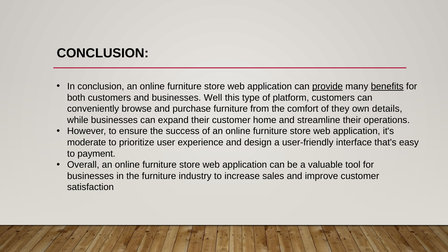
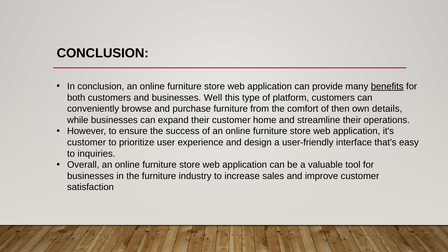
provide underline: present -> none
they: they -> then
moderate at (87, 142): moderate -> customer
payment: payment -> inquiries
